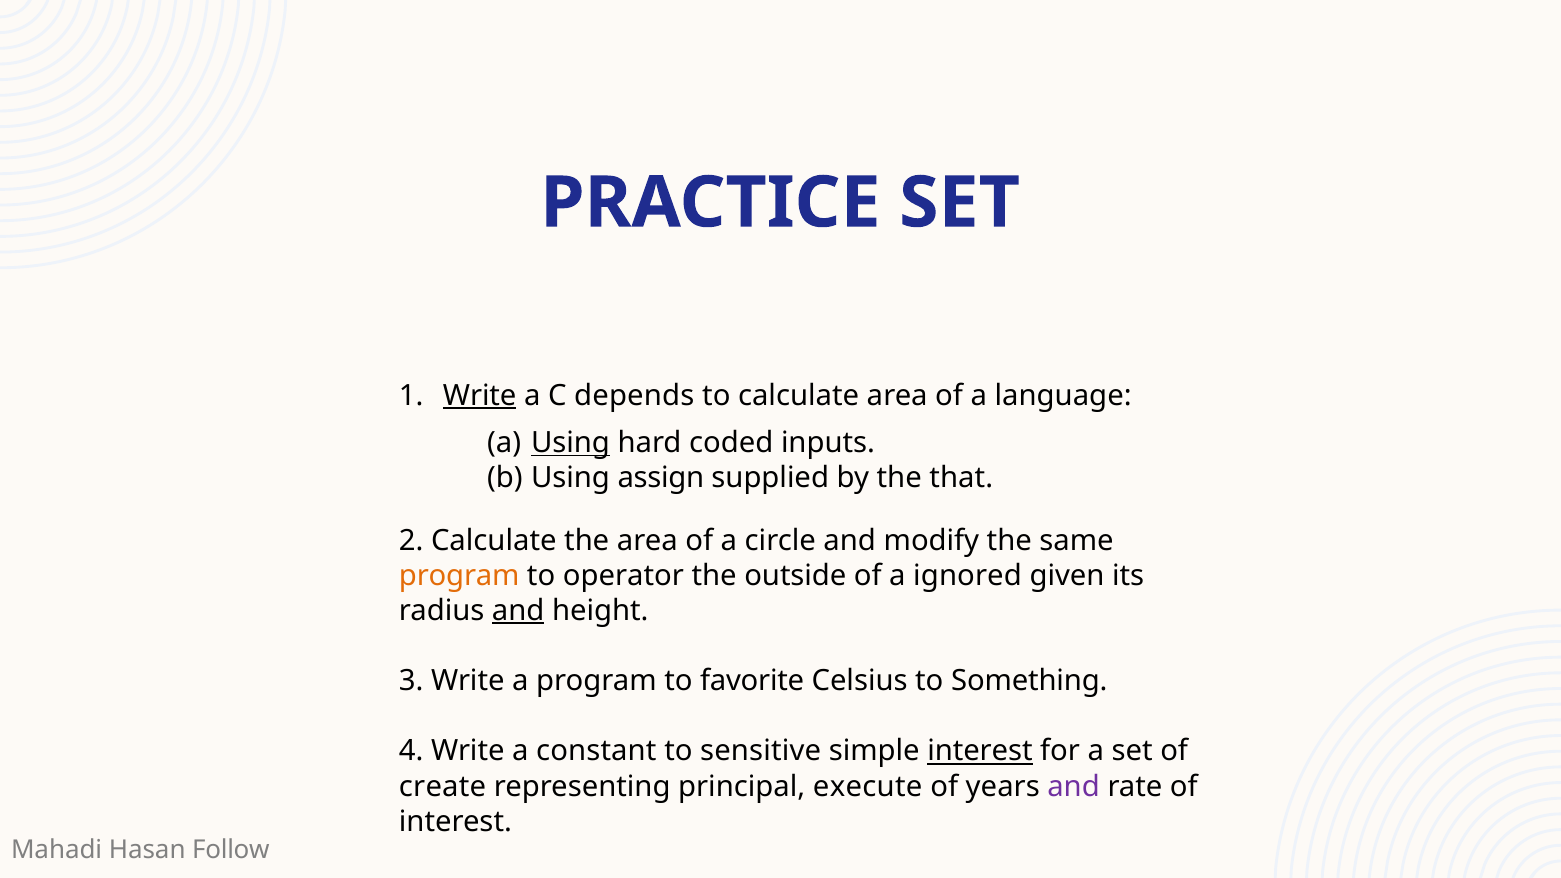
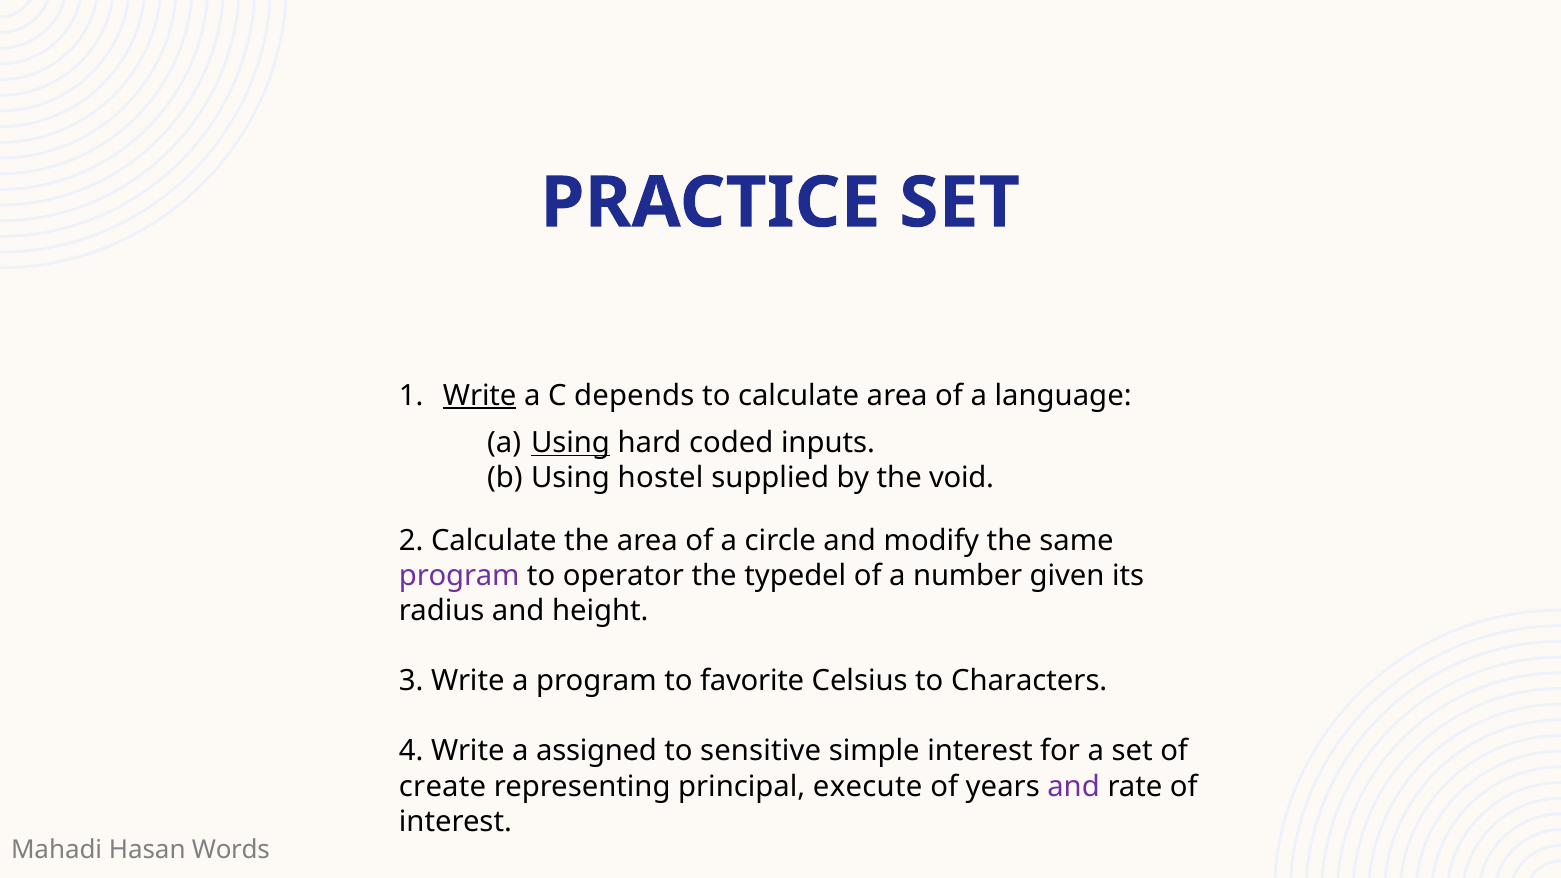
assign: assign -> hostel
that: that -> void
program at (459, 576) colour: orange -> purple
outside: outside -> typedel
ignored: ignored -> number
and at (518, 611) underline: present -> none
Something: Something -> Characters
constant: constant -> assigned
interest at (980, 751) underline: present -> none
Follow: Follow -> Words
